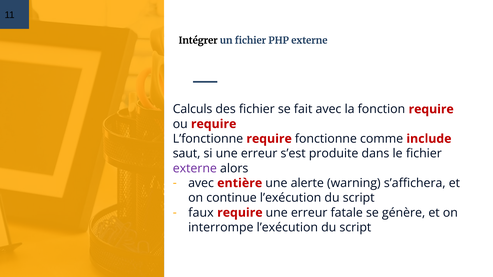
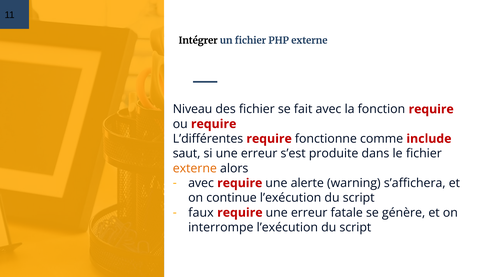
Calculs: Calculs -> Niveau
L’fonctionne: L’fonctionne -> L’différentes
externe at (195, 169) colour: purple -> orange
avec entière: entière -> require
